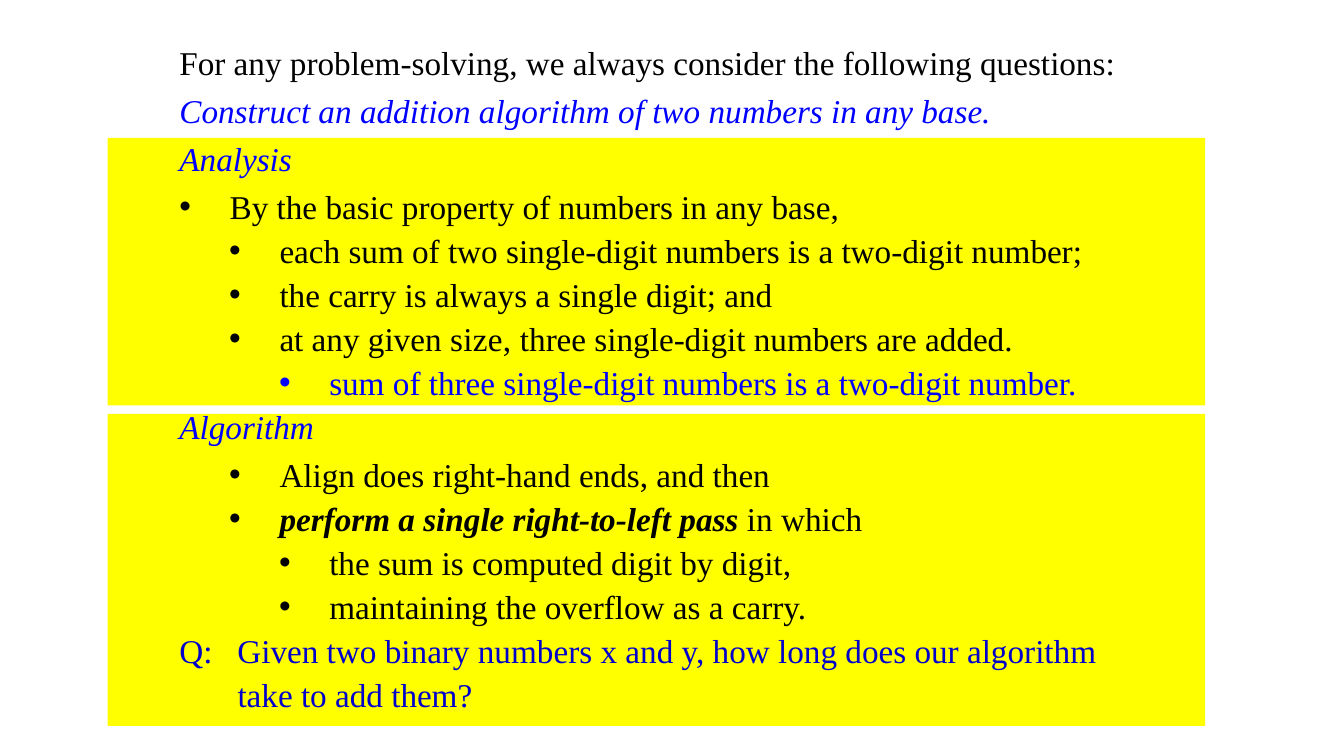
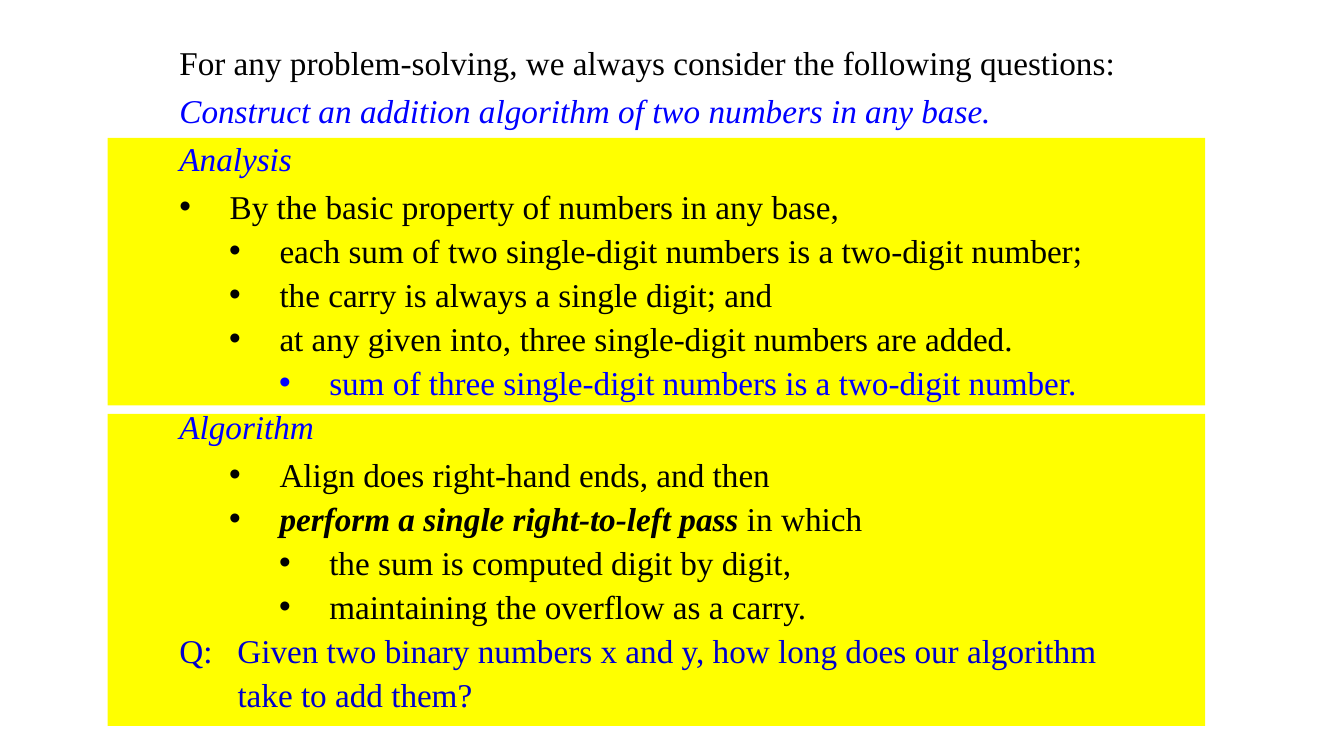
size: size -> into
